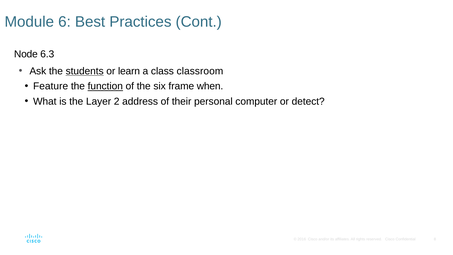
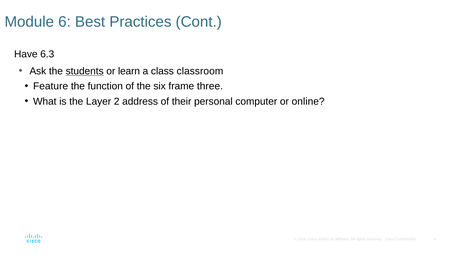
Node: Node -> Have
function underline: present -> none
when: when -> three
detect: detect -> online
